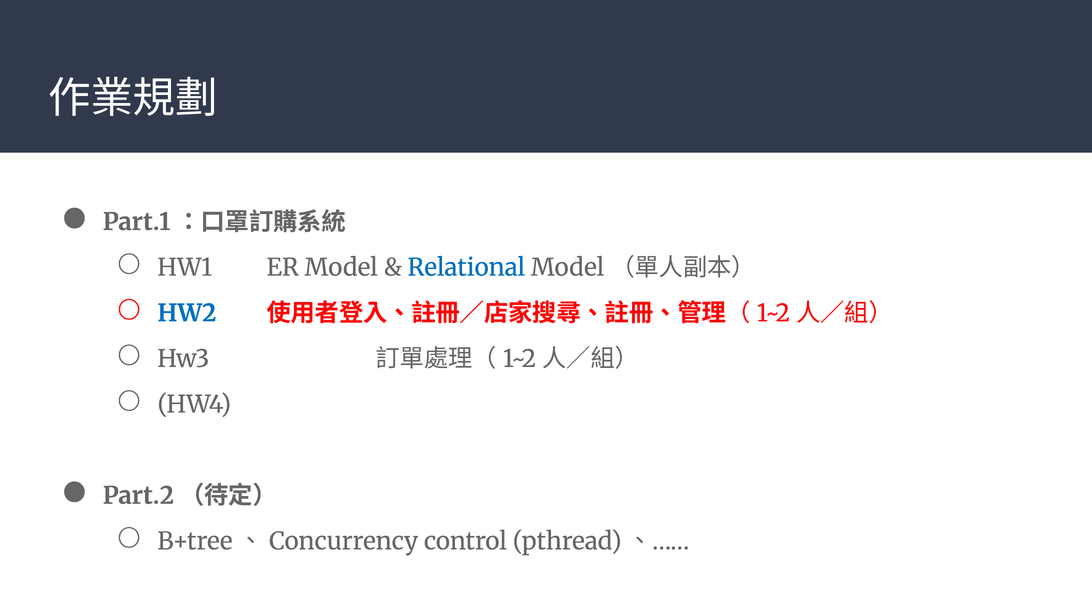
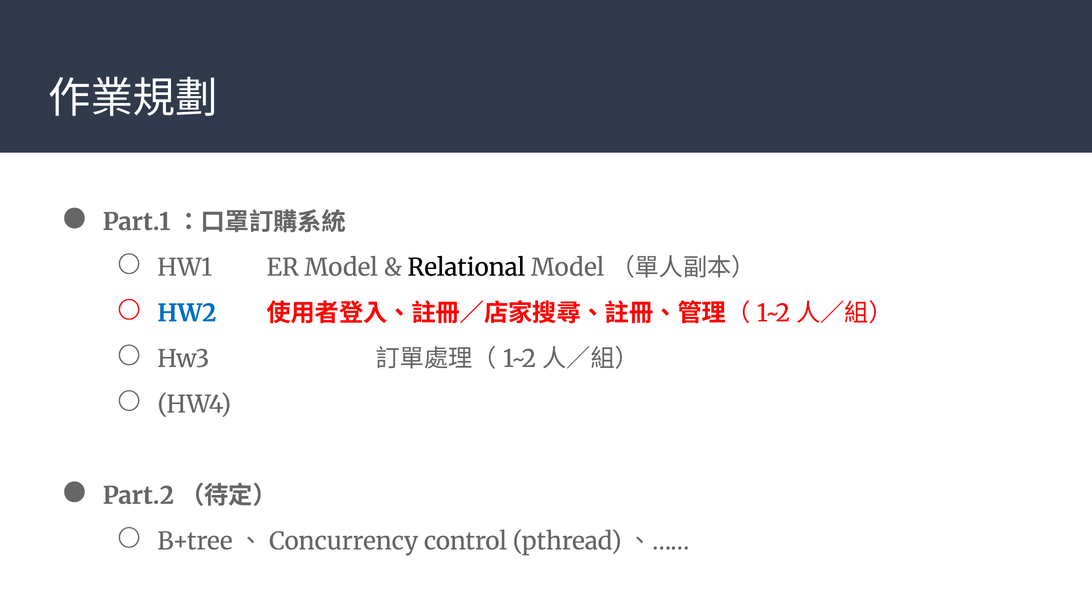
Relational colour: blue -> black
